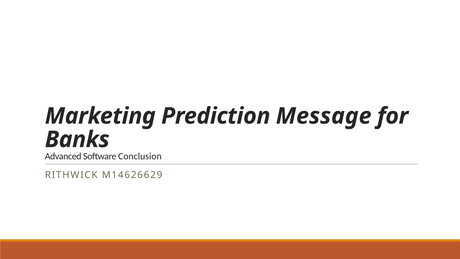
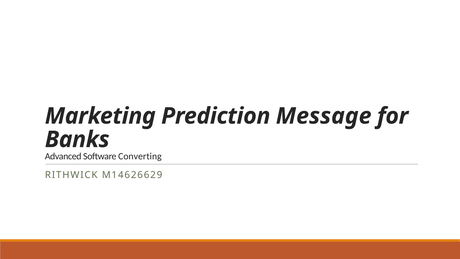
Conclusion: Conclusion -> Converting
